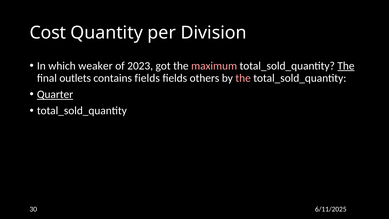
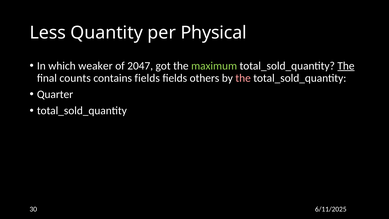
Cost: Cost -> Less
Division: Division -> Physical
2023: 2023 -> 2047
maximum colour: pink -> light green
outlets: outlets -> counts
Quarter underline: present -> none
